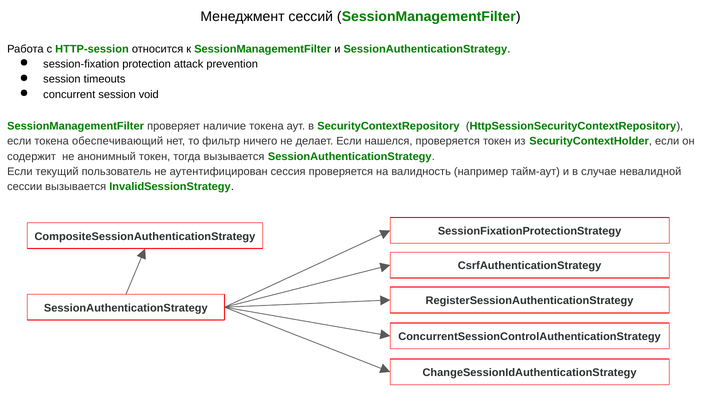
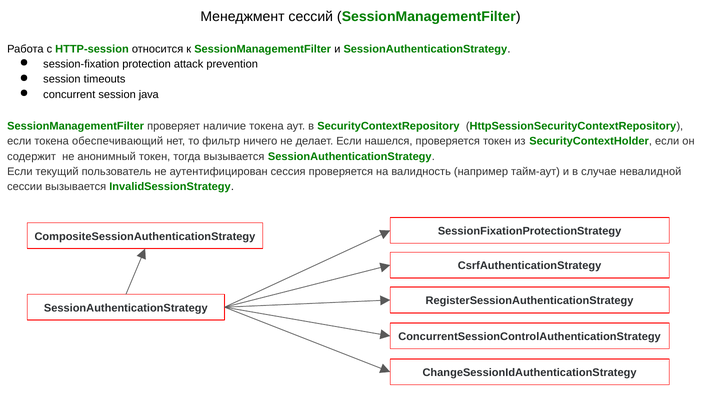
void: void -> java
